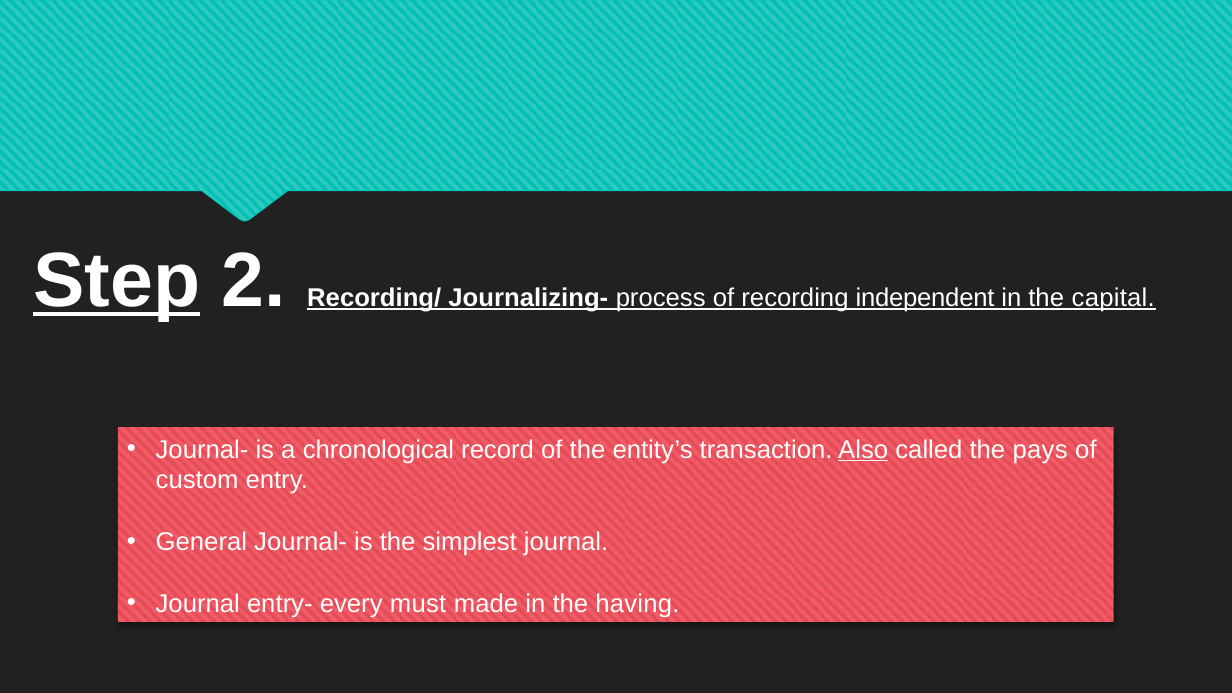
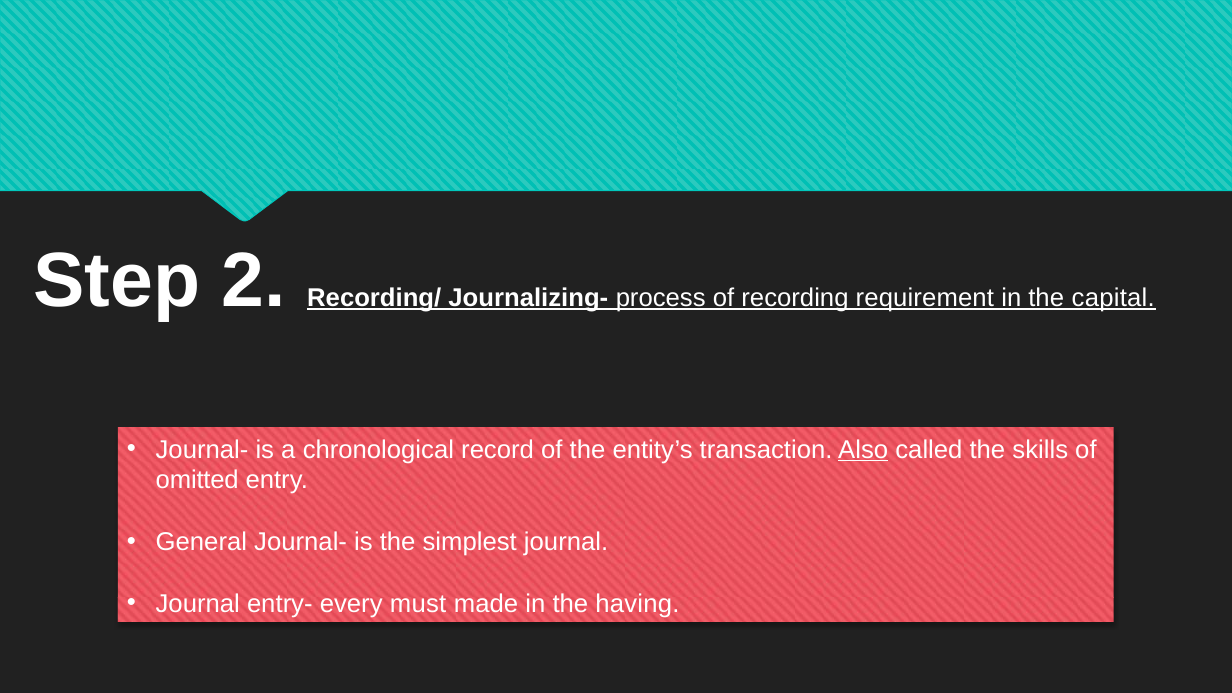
Step underline: present -> none
independent: independent -> requirement
pays: pays -> skills
custom: custom -> omitted
